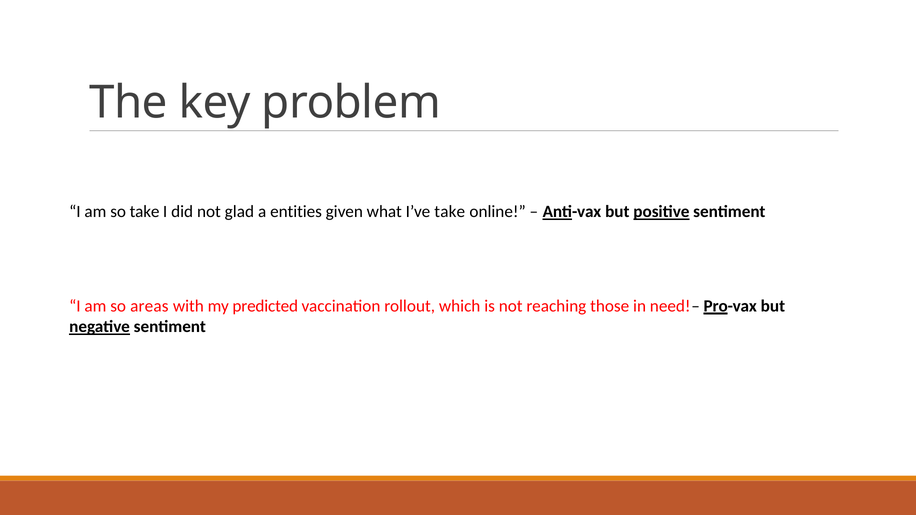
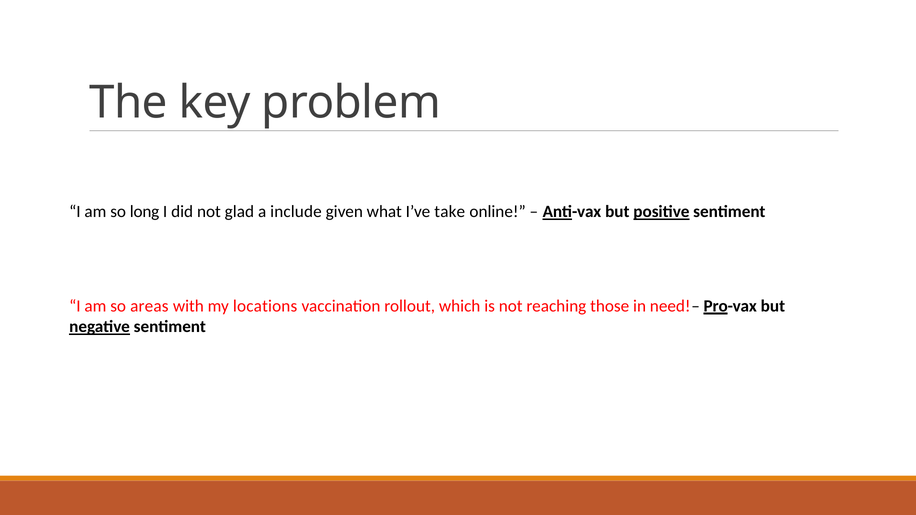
so take: take -> long
entities: entities -> include
predicted: predicted -> locations
